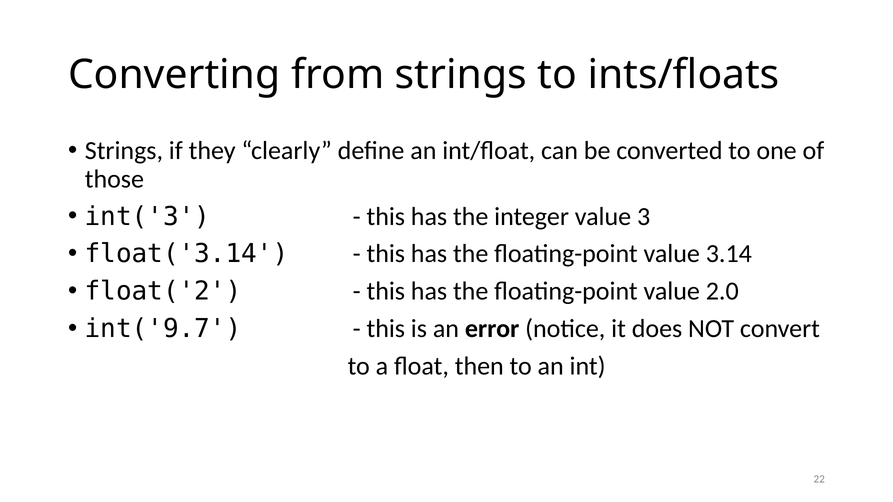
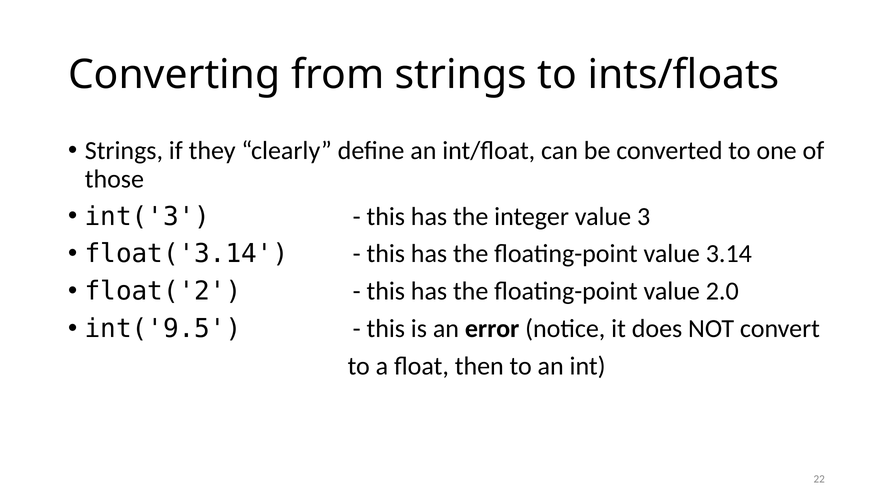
int('9.7: int('9.7 -> int('9.5
